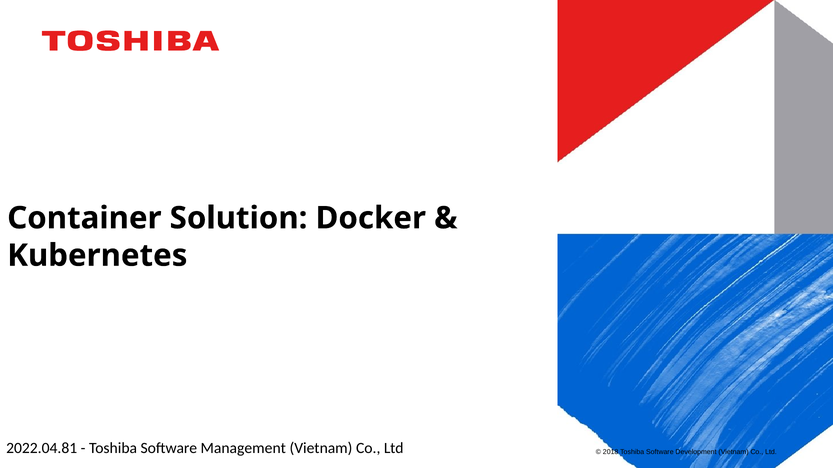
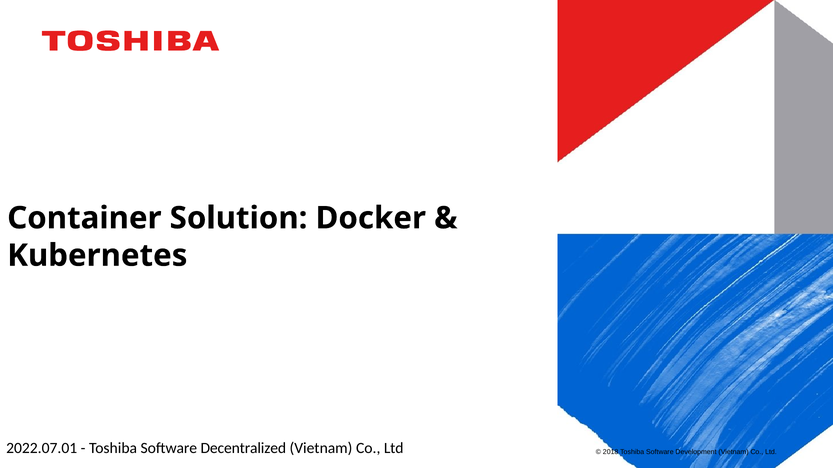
2022.04.81: 2022.04.81 -> 2022.07.01
Management: Management -> Decentralized
